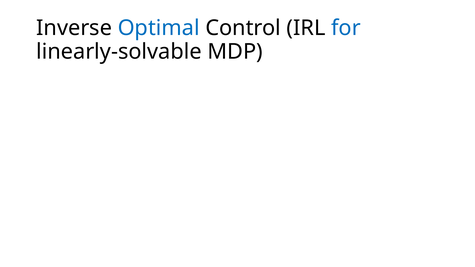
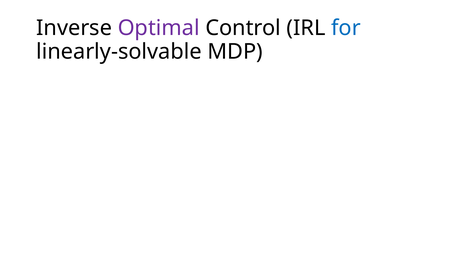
Optimal colour: blue -> purple
